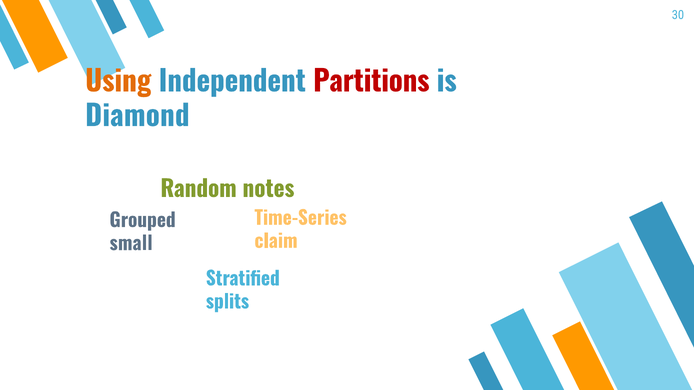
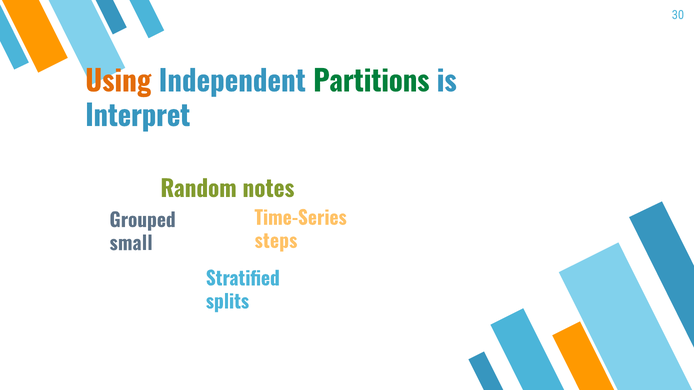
Partitions colour: red -> green
Diamond: Diamond -> Interpret
claim: claim -> steps
